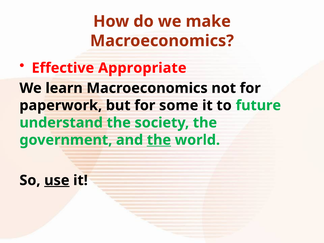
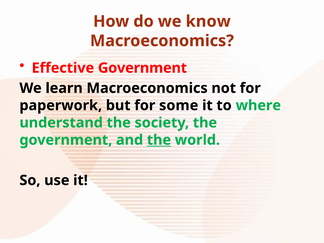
make: make -> know
Effective Appropriate: Appropriate -> Government
future: future -> where
use underline: present -> none
